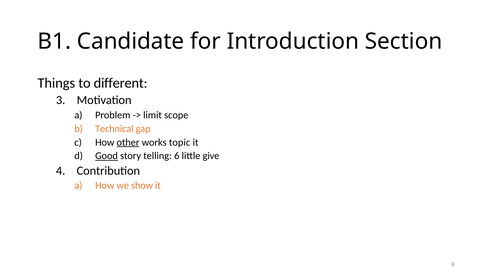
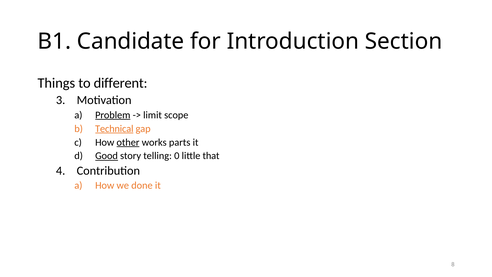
Problem underline: none -> present
Technical underline: none -> present
topic: topic -> parts
6: 6 -> 0
give: give -> that
show: show -> done
